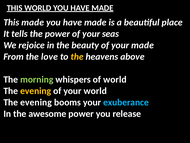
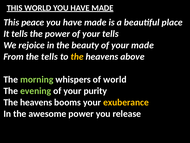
This made: made -> peace
your seas: seas -> tells
the love: love -> tells
evening at (36, 91) colour: yellow -> light green
your world: world -> purity
evening at (36, 102): evening -> heavens
exuberance colour: light blue -> yellow
